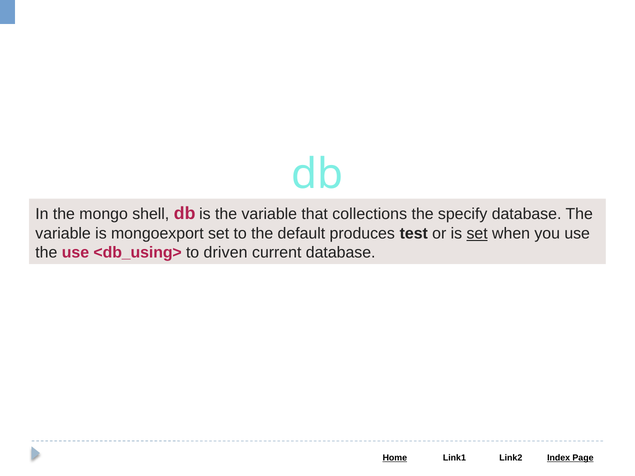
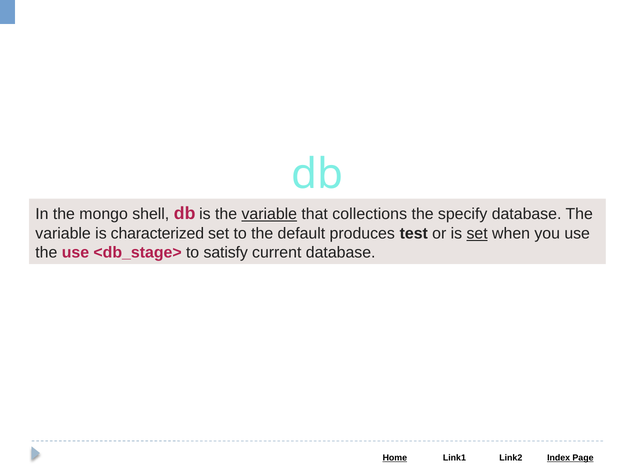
variable at (269, 214) underline: none -> present
mongoexport: mongoexport -> characterized
<db_using>: <db_using> -> <db_stage>
driven: driven -> satisfy
